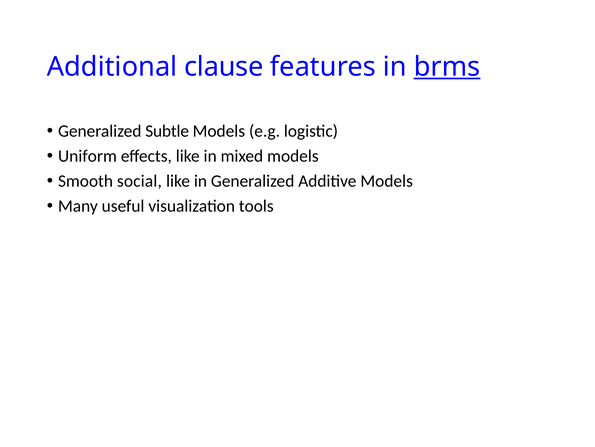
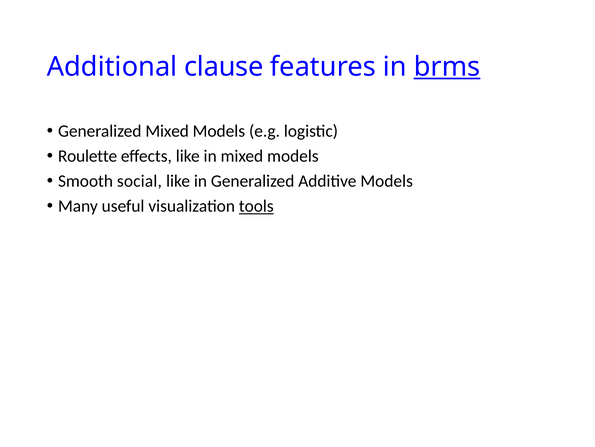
Generalized Subtle: Subtle -> Mixed
Uniform: Uniform -> Roulette
tools underline: none -> present
